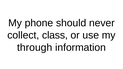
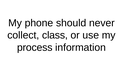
through: through -> process
